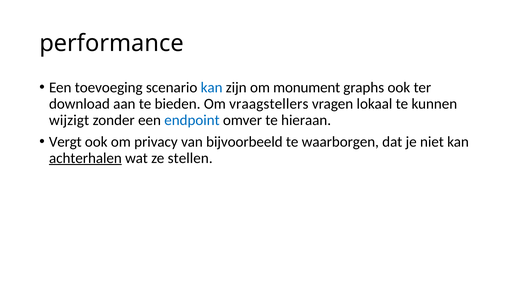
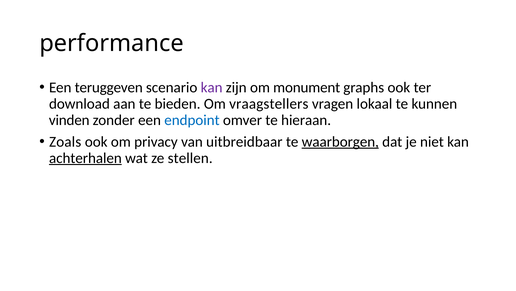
toevoeging: toevoeging -> teruggeven
kan at (212, 87) colour: blue -> purple
wijzigt: wijzigt -> vinden
Vergt: Vergt -> Zoals
bijvoorbeeld: bijvoorbeeld -> uitbreidbaar
waarborgen underline: none -> present
